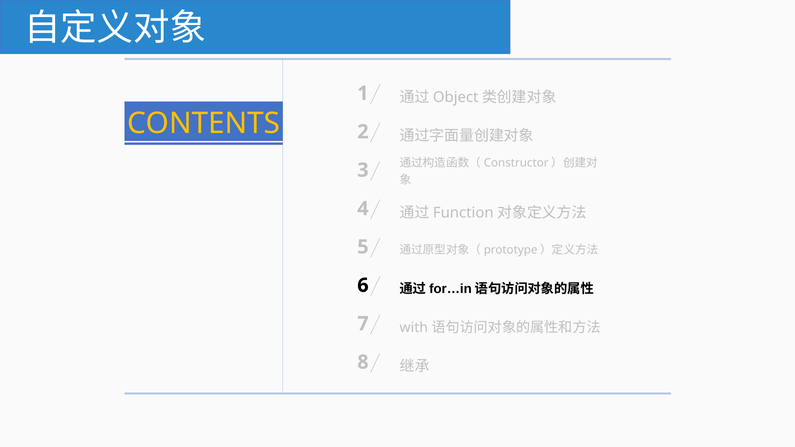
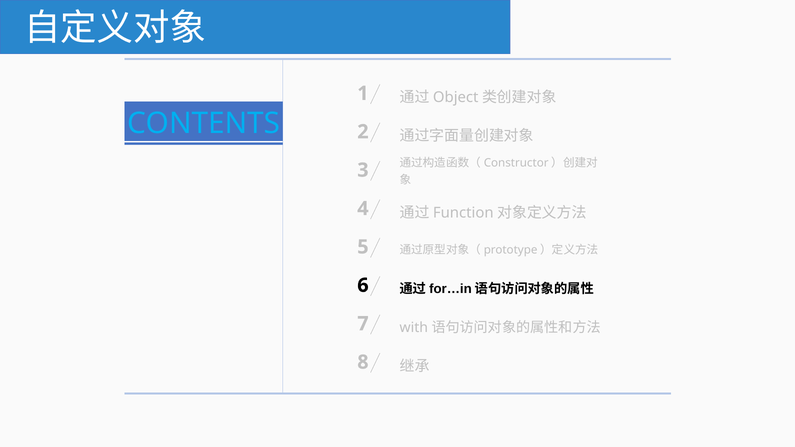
CONTENTS colour: yellow -> light blue
